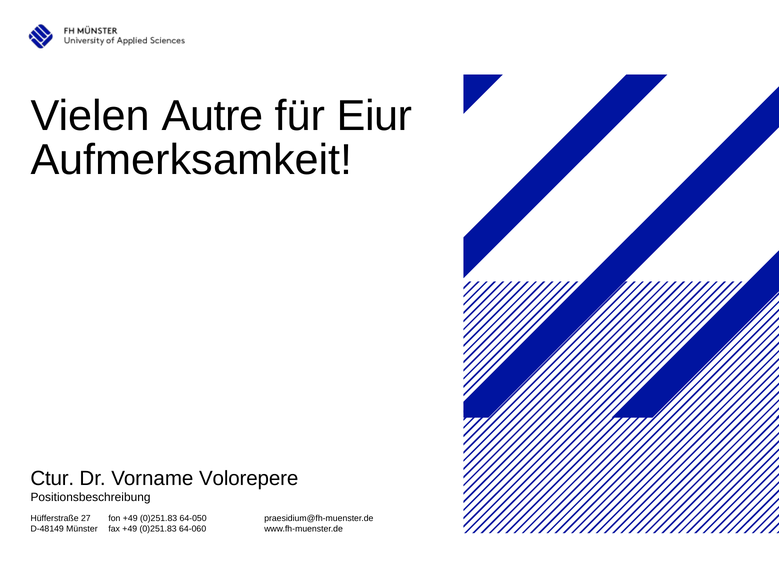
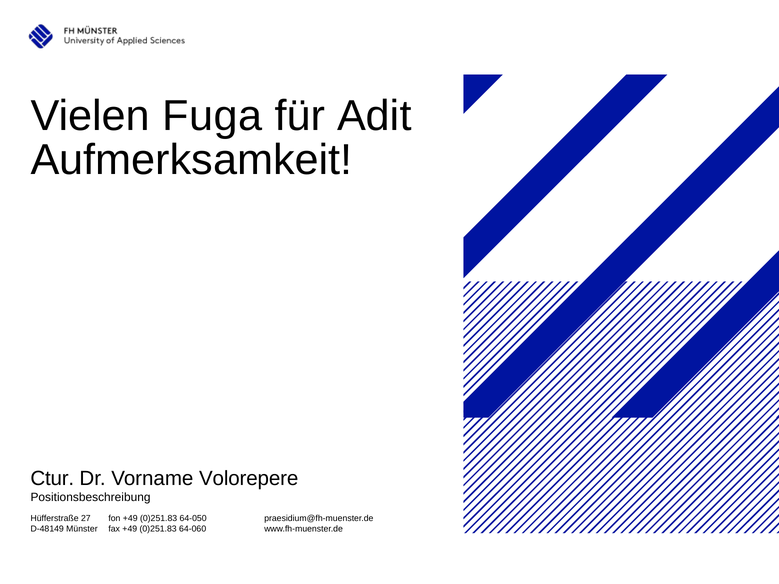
Autre: Autre -> Fuga
Eiur: Eiur -> Adit
